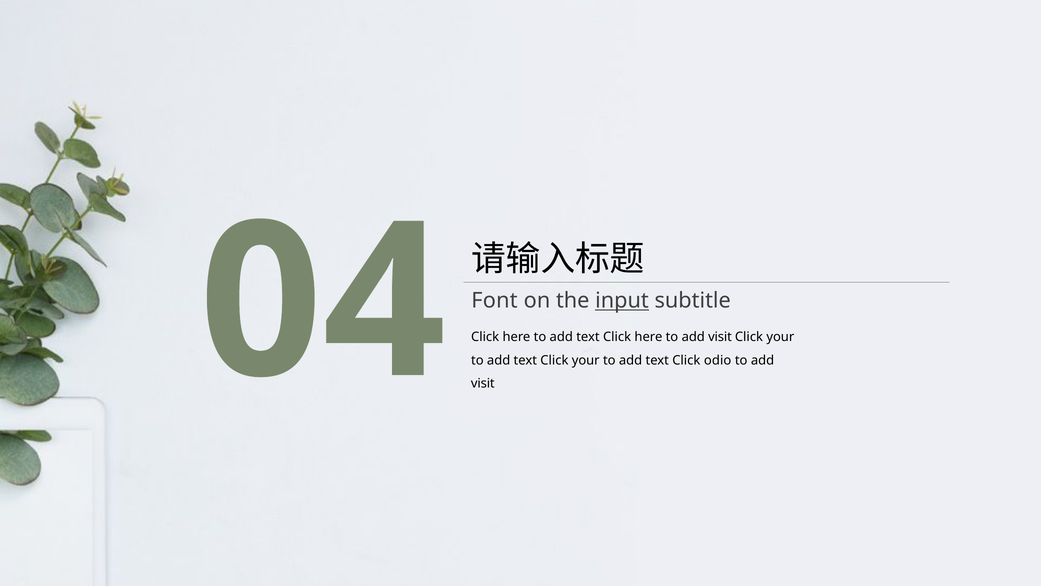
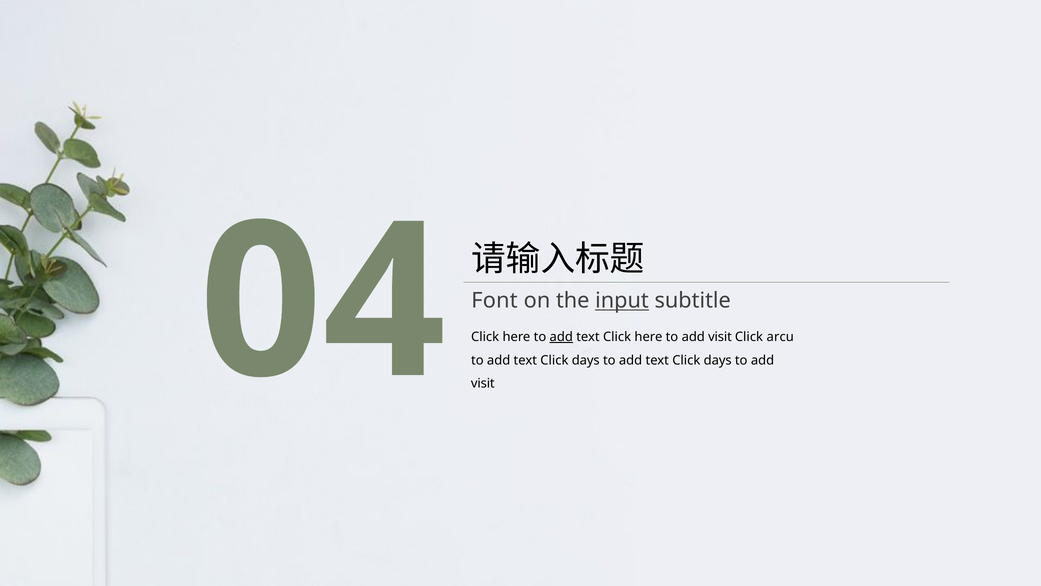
add at (561, 337) underline: none -> present
your at (780, 337): your -> arcu
your at (586, 360): your -> days
odio at (718, 360): odio -> days
